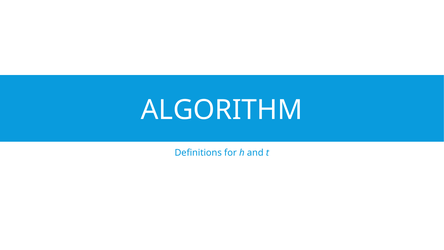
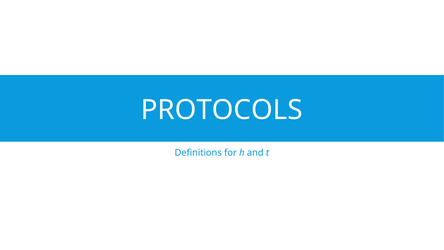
ALGORITHM: ALGORITHM -> PROTOCOLS
